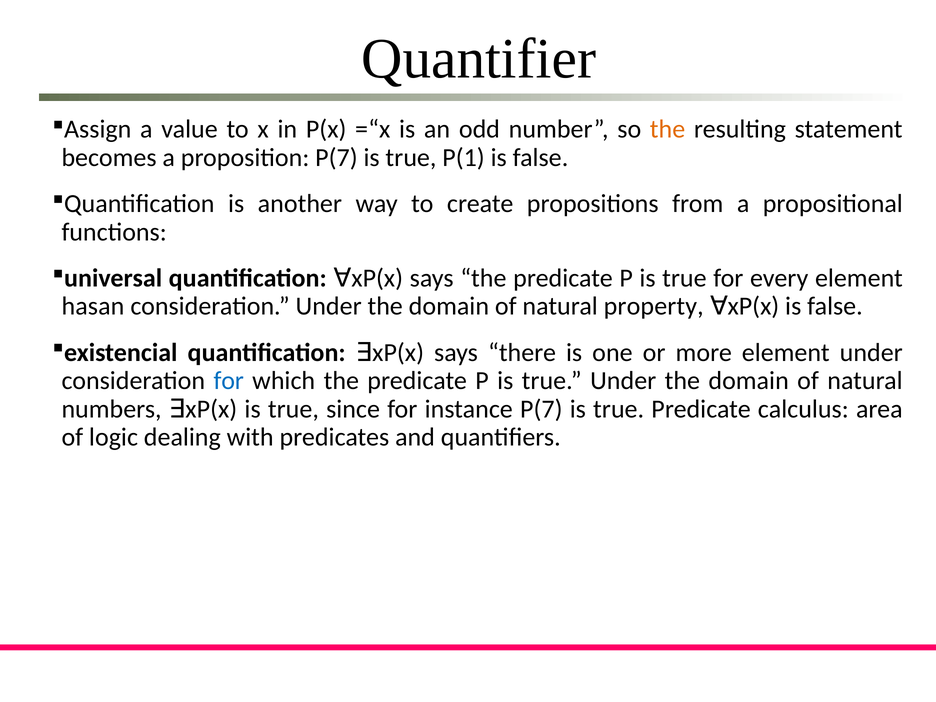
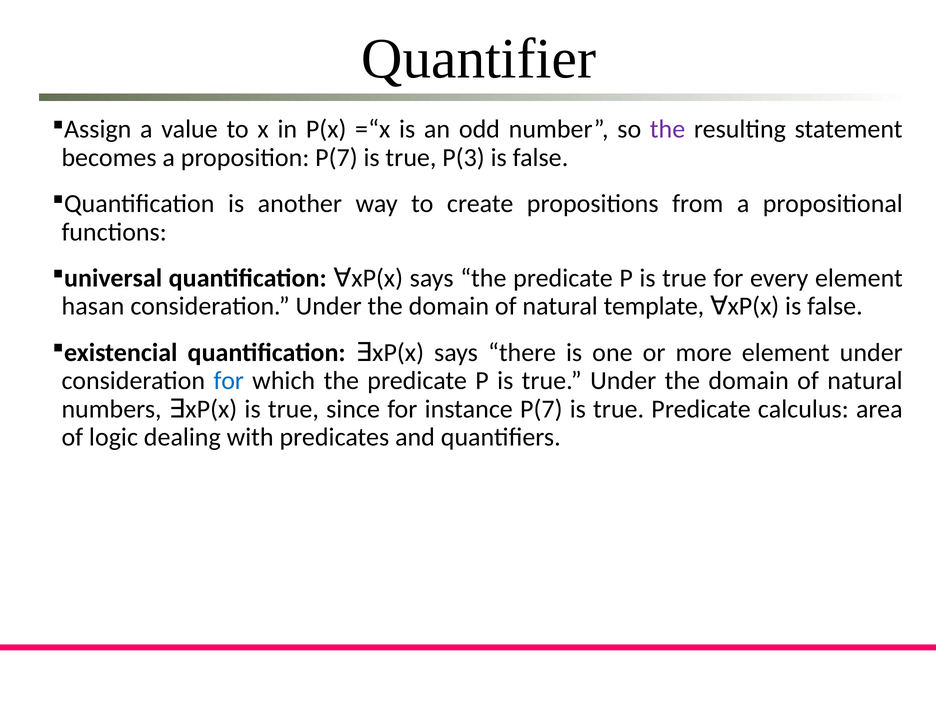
the at (668, 129) colour: orange -> purple
P(1: P(1 -> P(3
property: property -> template
